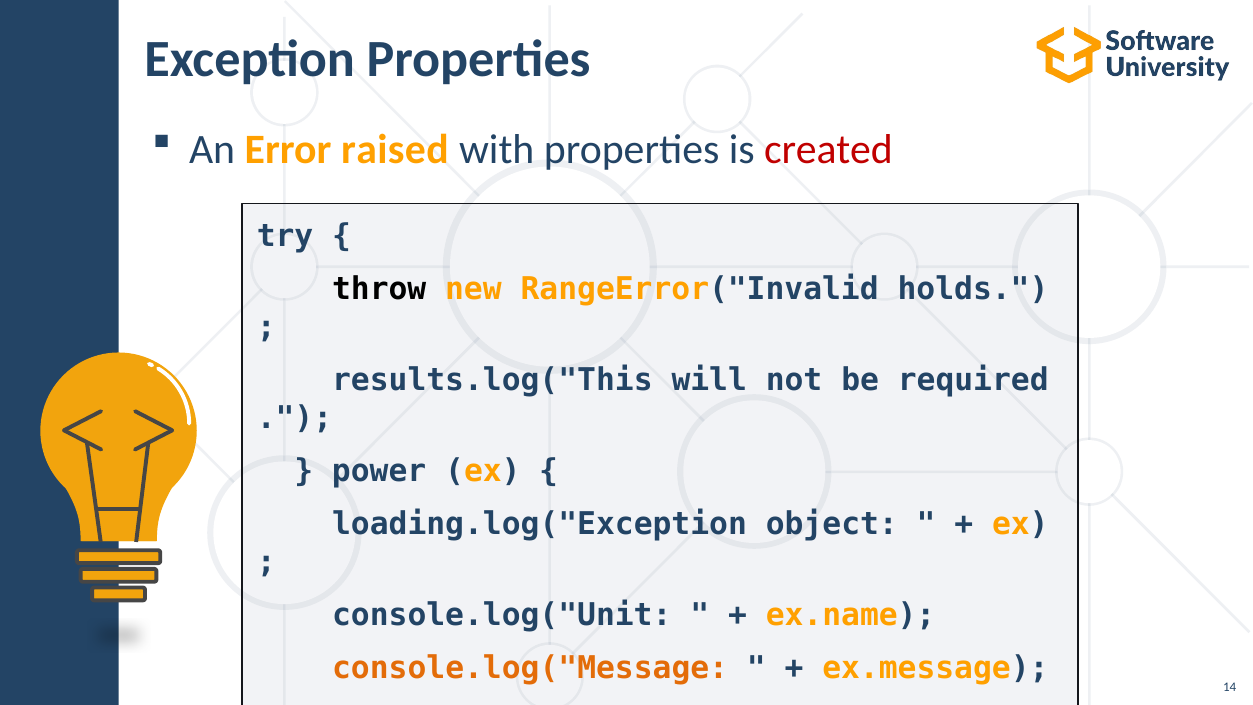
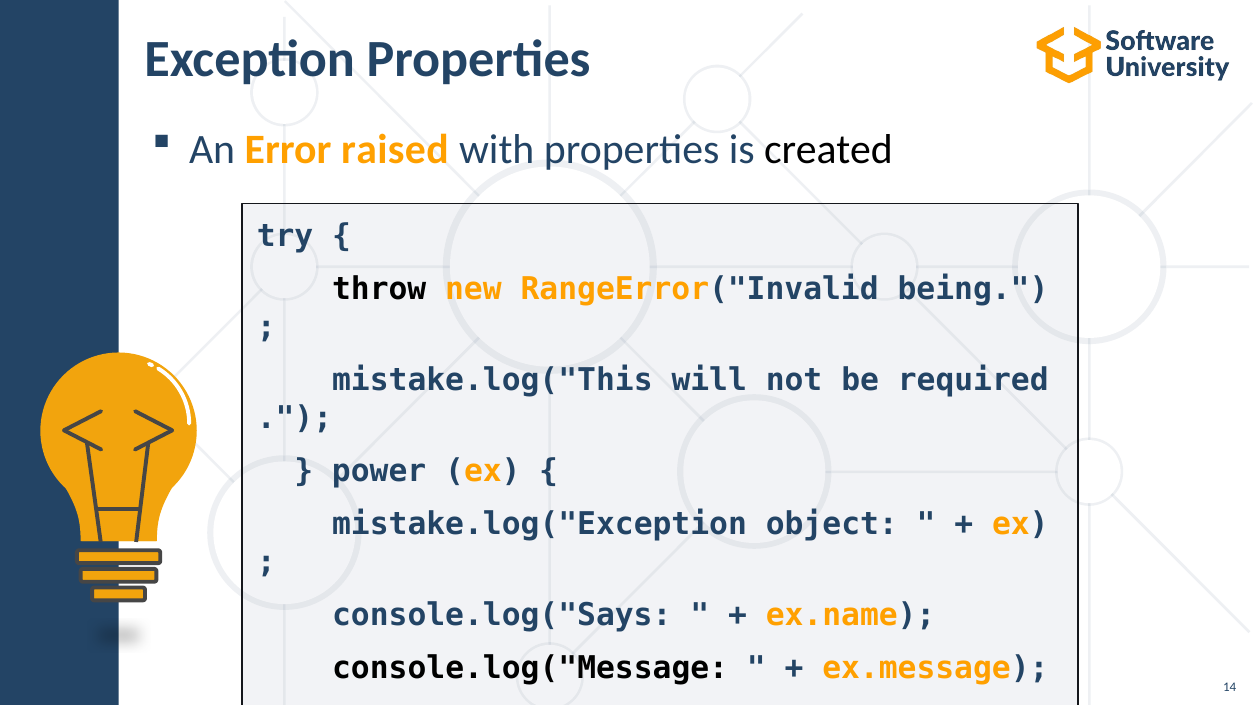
created colour: red -> black
holds: holds -> being
results.log("This: results.log("This -> mistake.log("This
loading.log("Exception: loading.log("Exception -> mistake.log("Exception
console.log("Unit: console.log("Unit -> console.log("Says
console.log("Message colour: orange -> black
